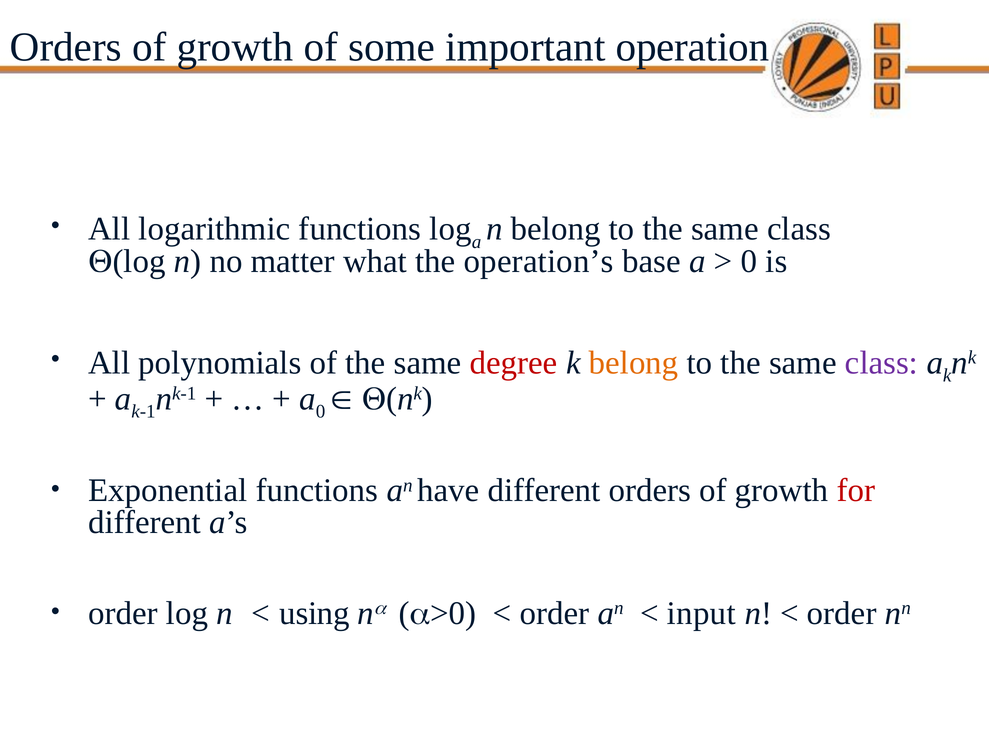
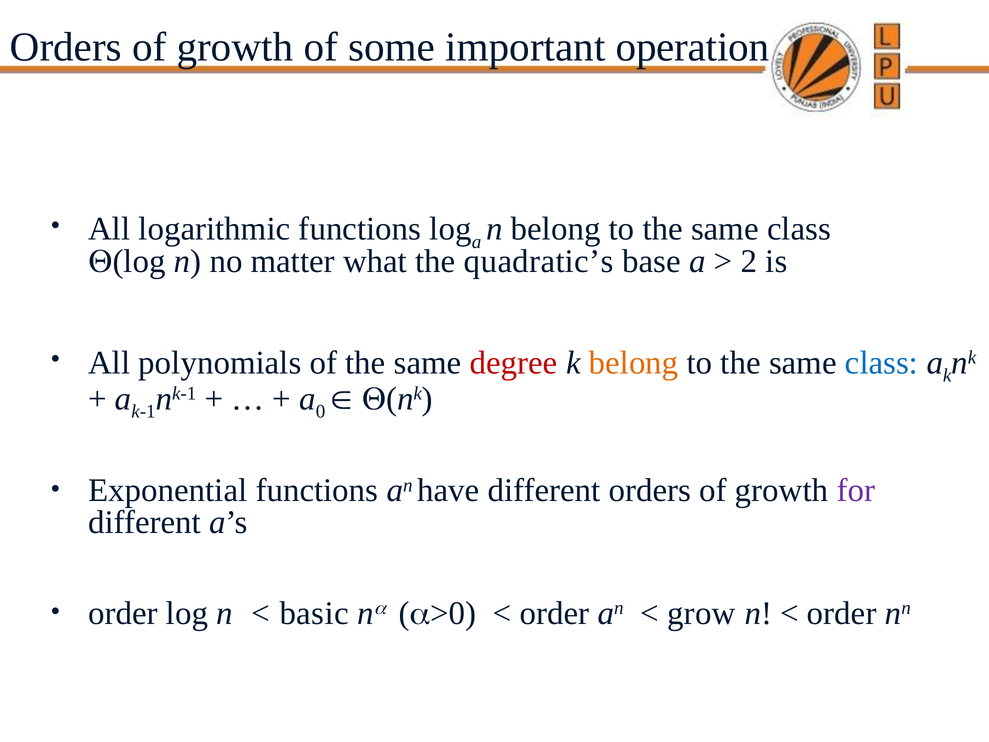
operation’s: operation’s -> quadratic’s
0 at (749, 261): 0 -> 2
class at (881, 363) colour: purple -> blue
for colour: red -> purple
using: using -> basic
input: input -> grow
